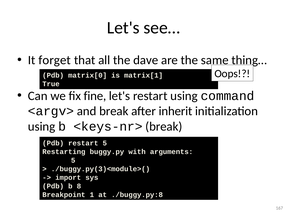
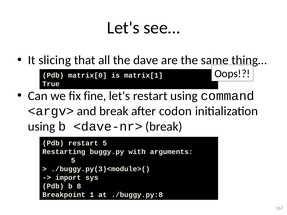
forget: forget -> slicing
inherit: inherit -> codon
<keys-nr>: <keys-nr> -> <dave-nr>
